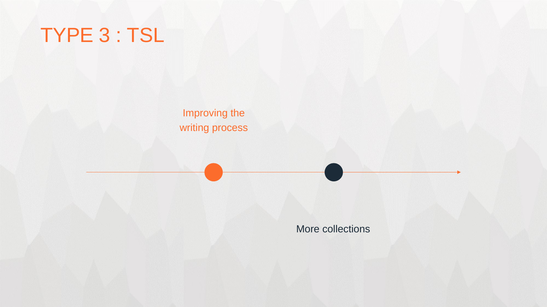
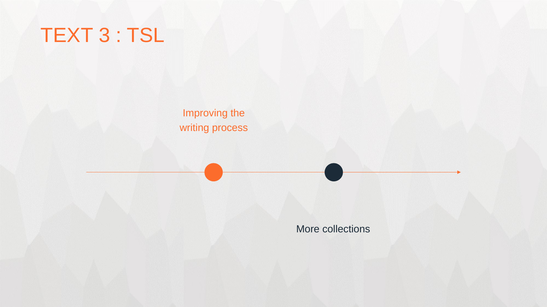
TYPE: TYPE -> TEXT
